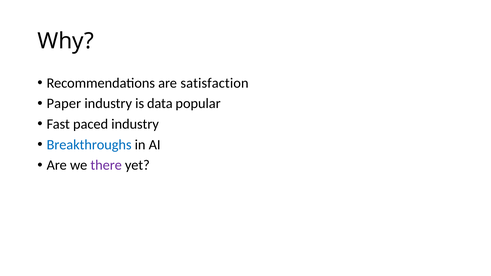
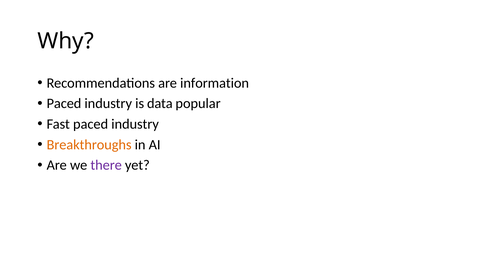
satisfaction: satisfaction -> information
Paper at (64, 104): Paper -> Paced
Breakthroughs colour: blue -> orange
